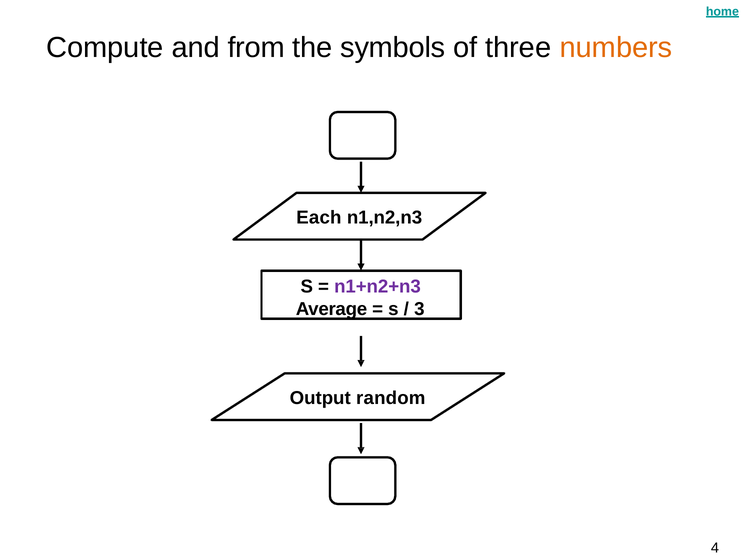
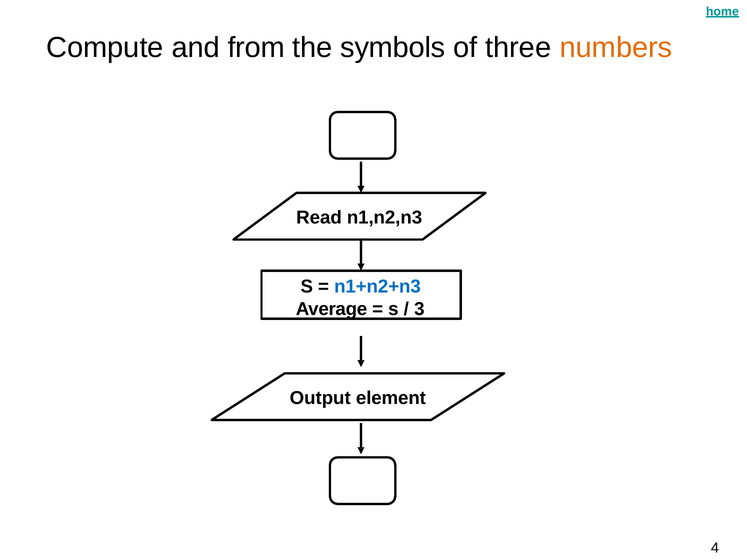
Each: Each -> Read
n1+n2+n3 colour: purple -> blue
random: random -> element
